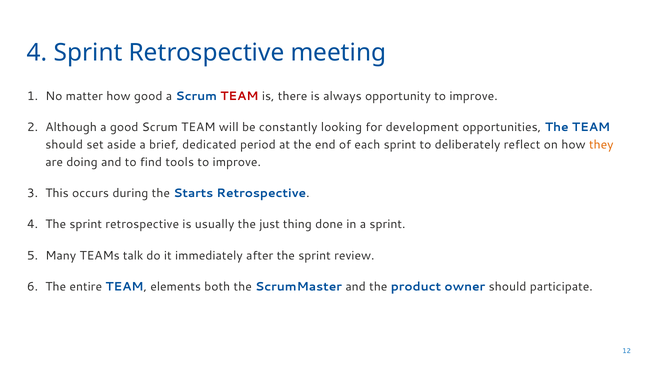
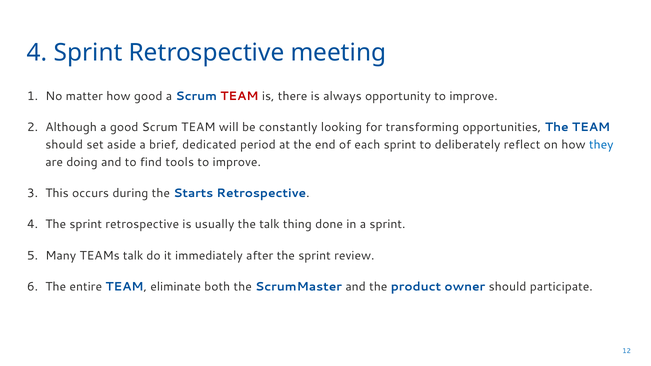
development: development -> transforming
they colour: orange -> blue
the just: just -> talk
elements: elements -> eliminate
